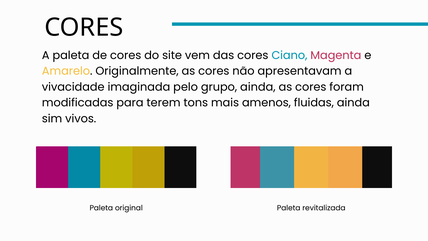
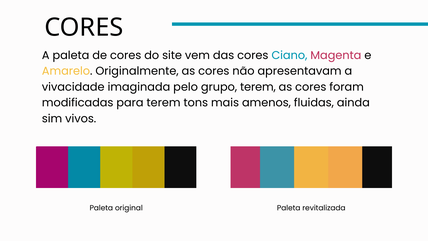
grupo ainda: ainda -> terem
